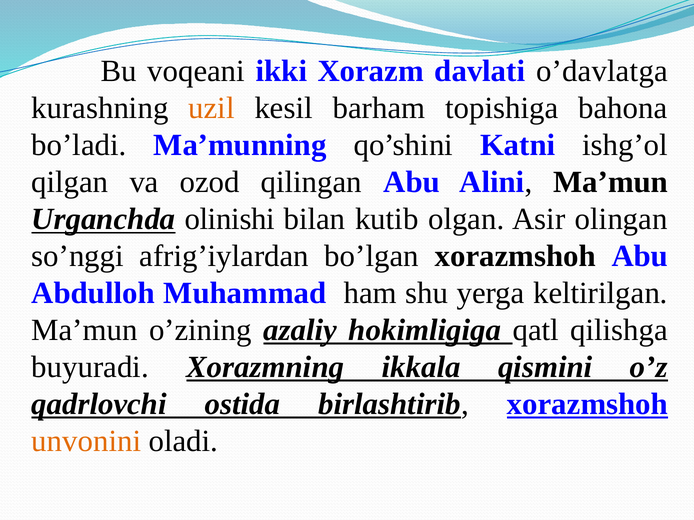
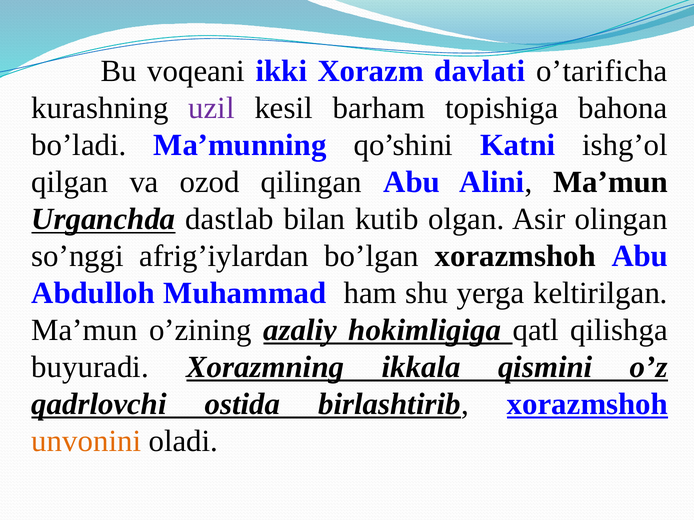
o’davlatga: o’davlatga -> o’tarificha
uzil colour: orange -> purple
olinishi: olinishi -> dastlab
